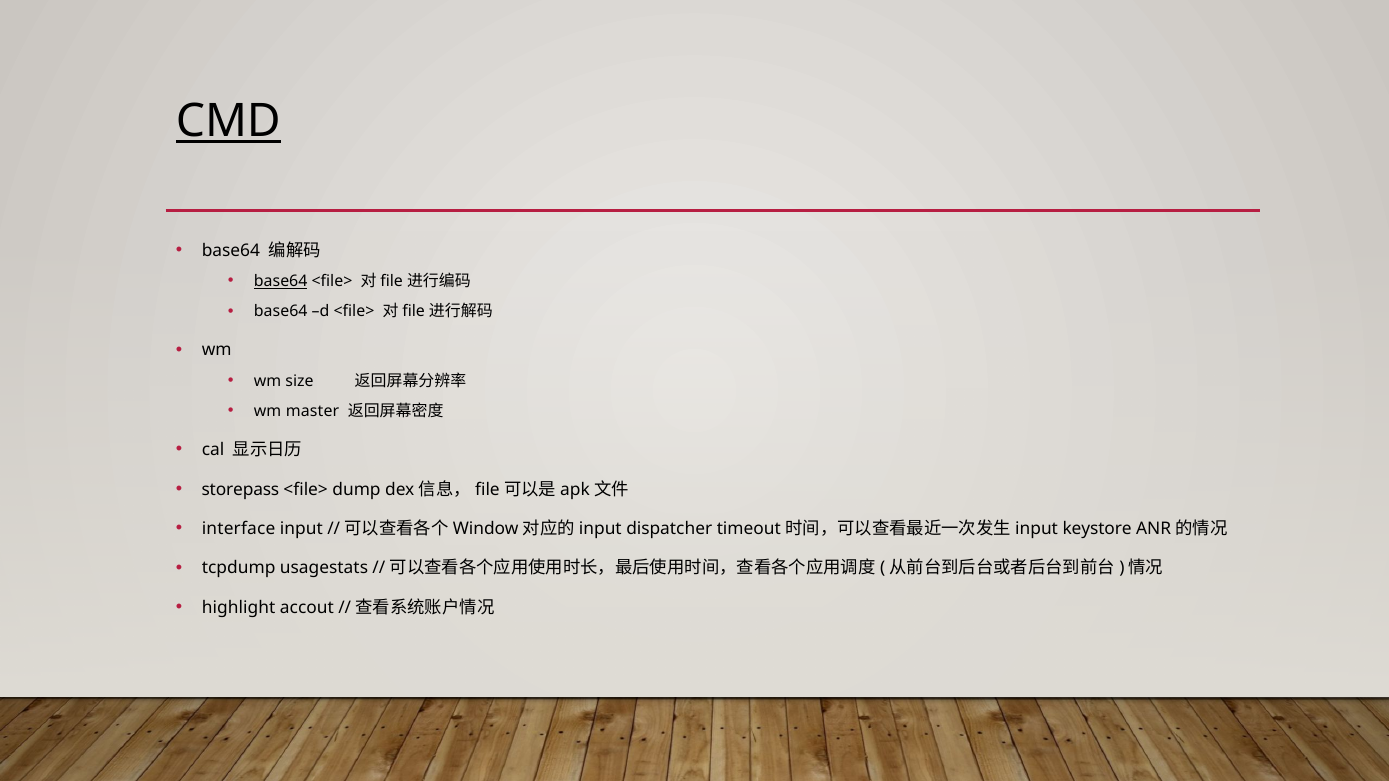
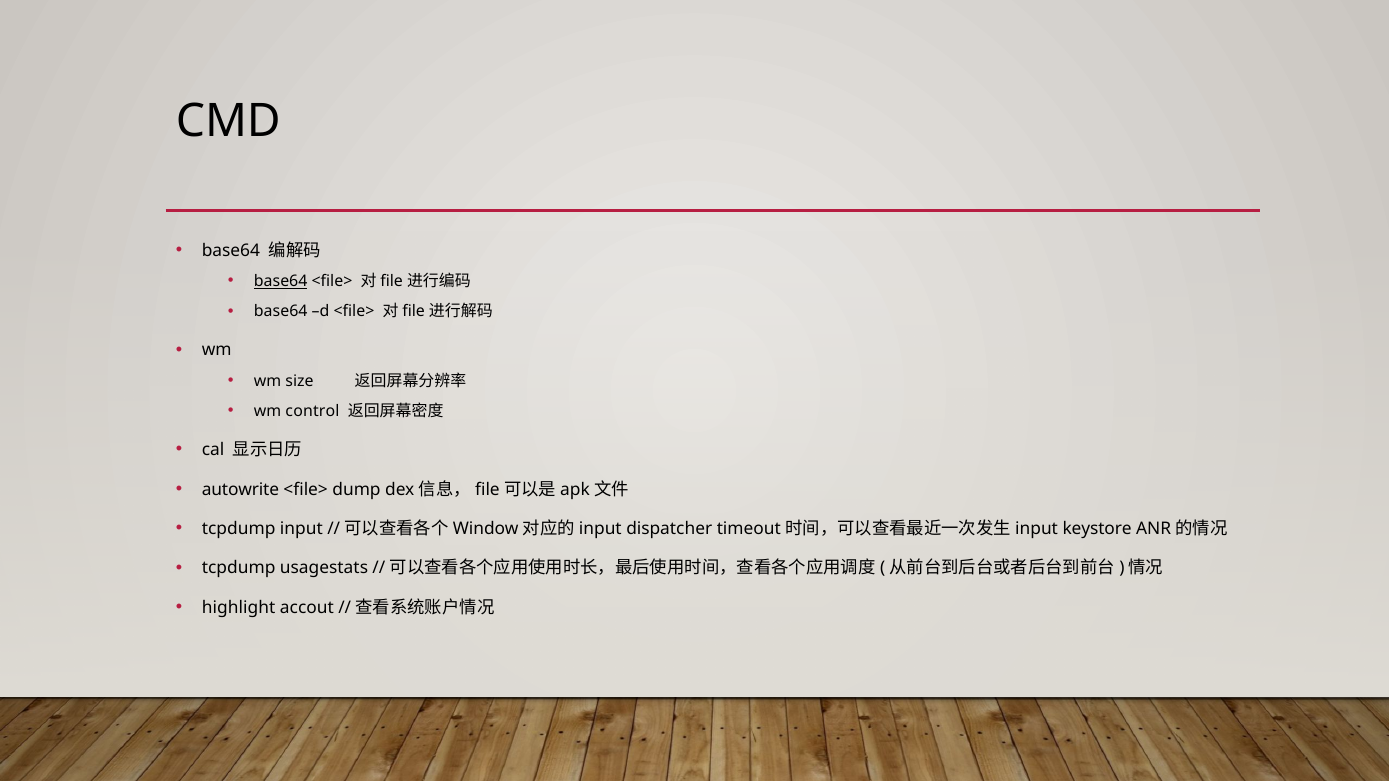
CMD underline: present -> none
master: master -> control
storepass: storepass -> autowrite
interface at (239, 529): interface -> tcpdump
